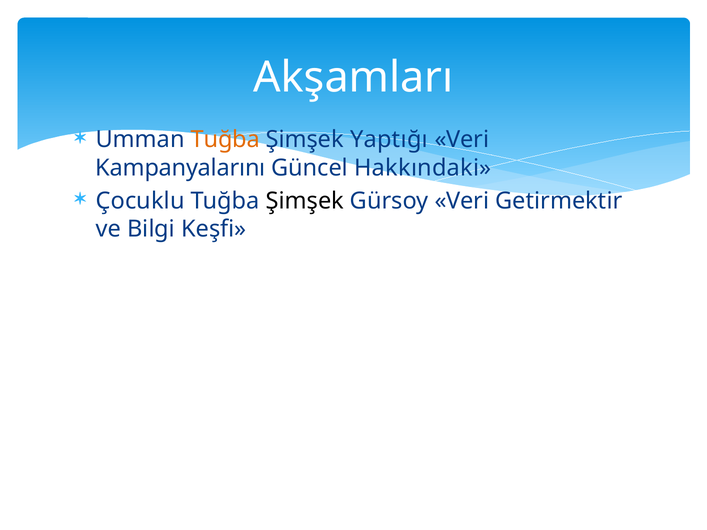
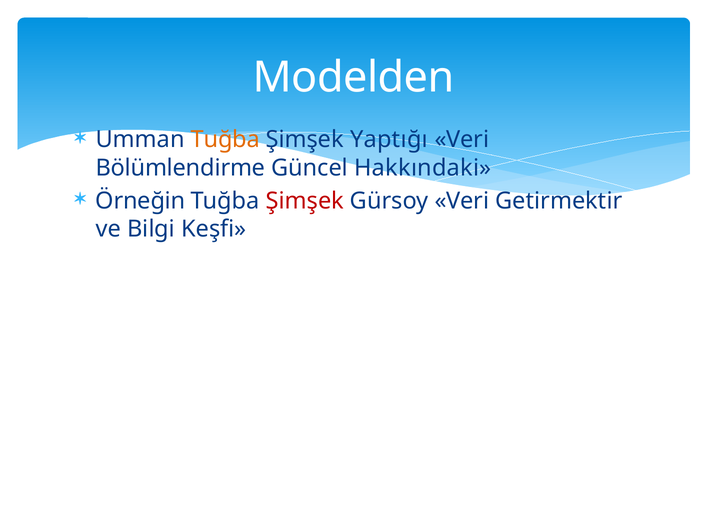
Akşamları: Akşamları -> Modelden
Kampanyalarını: Kampanyalarını -> Bölümlendirme
Çocuklu: Çocuklu -> Örneğin
Şimşek at (305, 201) colour: black -> red
